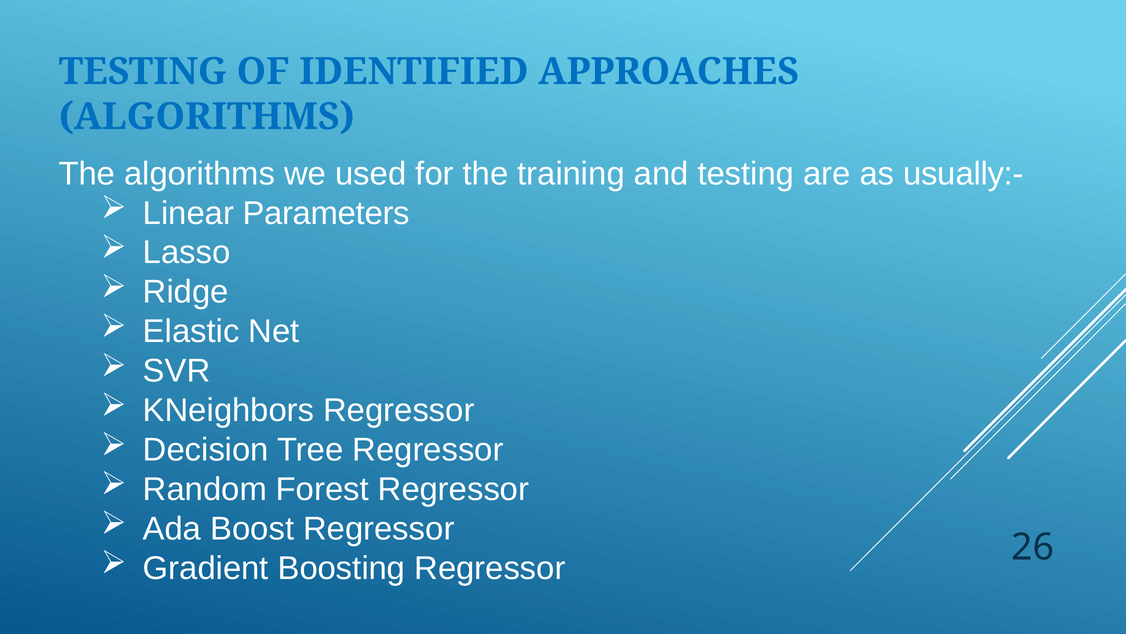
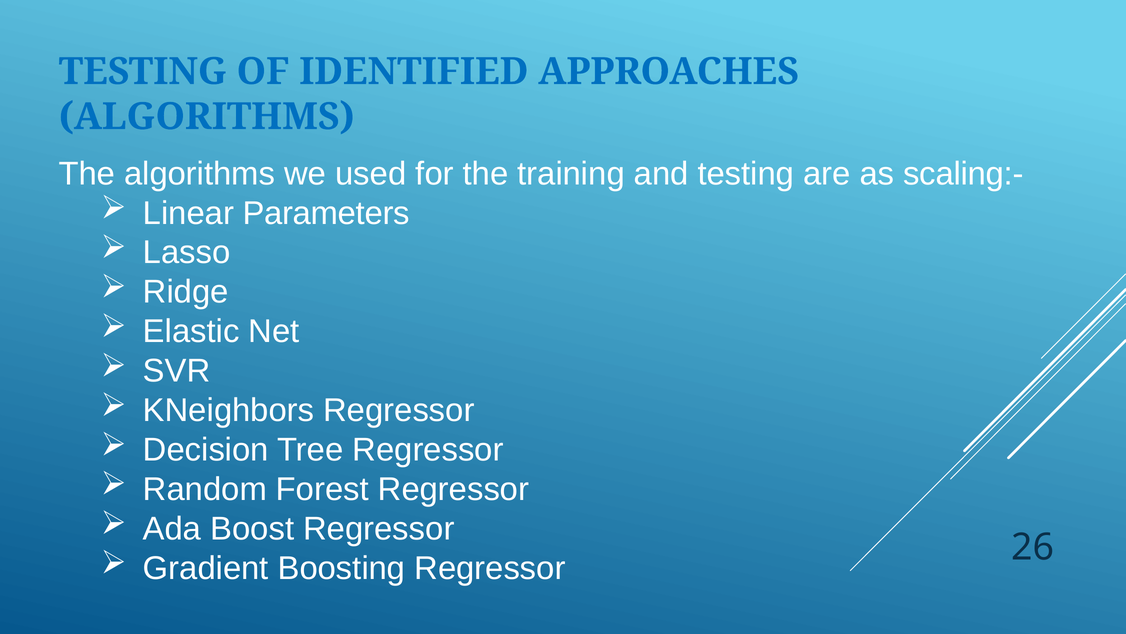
usually:-: usually:- -> scaling:-
